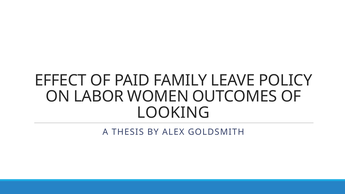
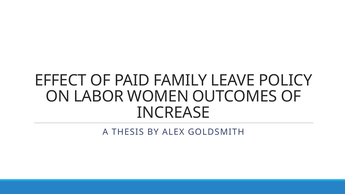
LOOKING: LOOKING -> INCREASE
